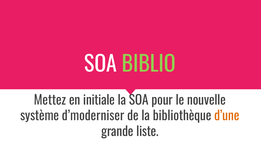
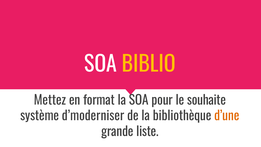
BIBLIO colour: light green -> yellow
initiale: initiale -> format
nouvelle: nouvelle -> souhaite
